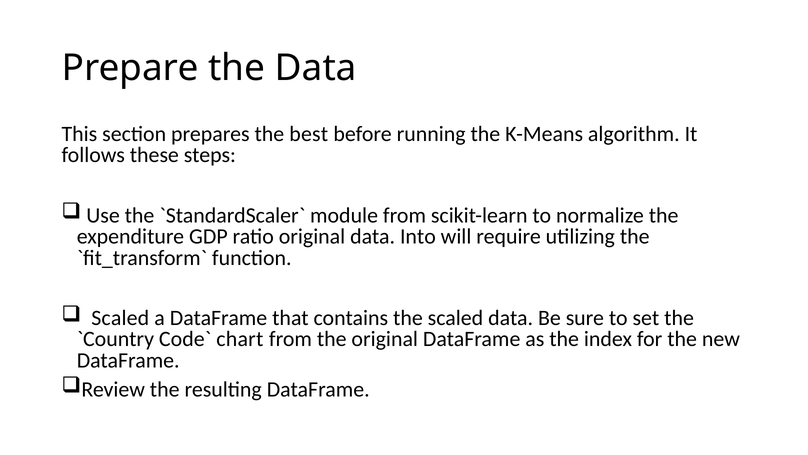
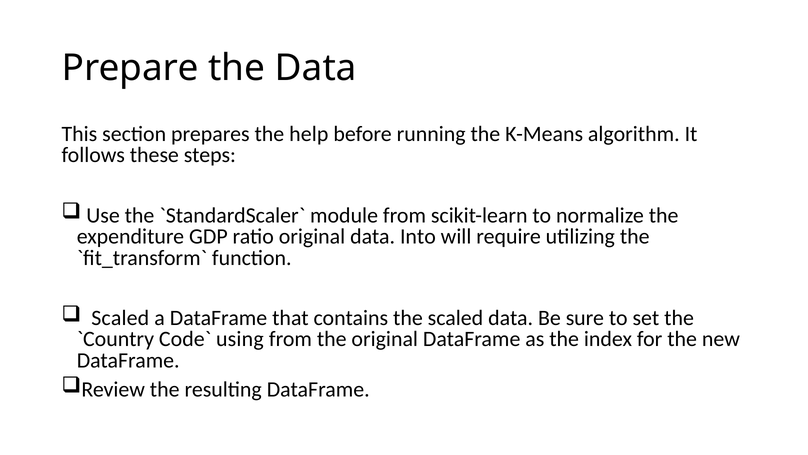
best: best -> help
chart: chart -> using
